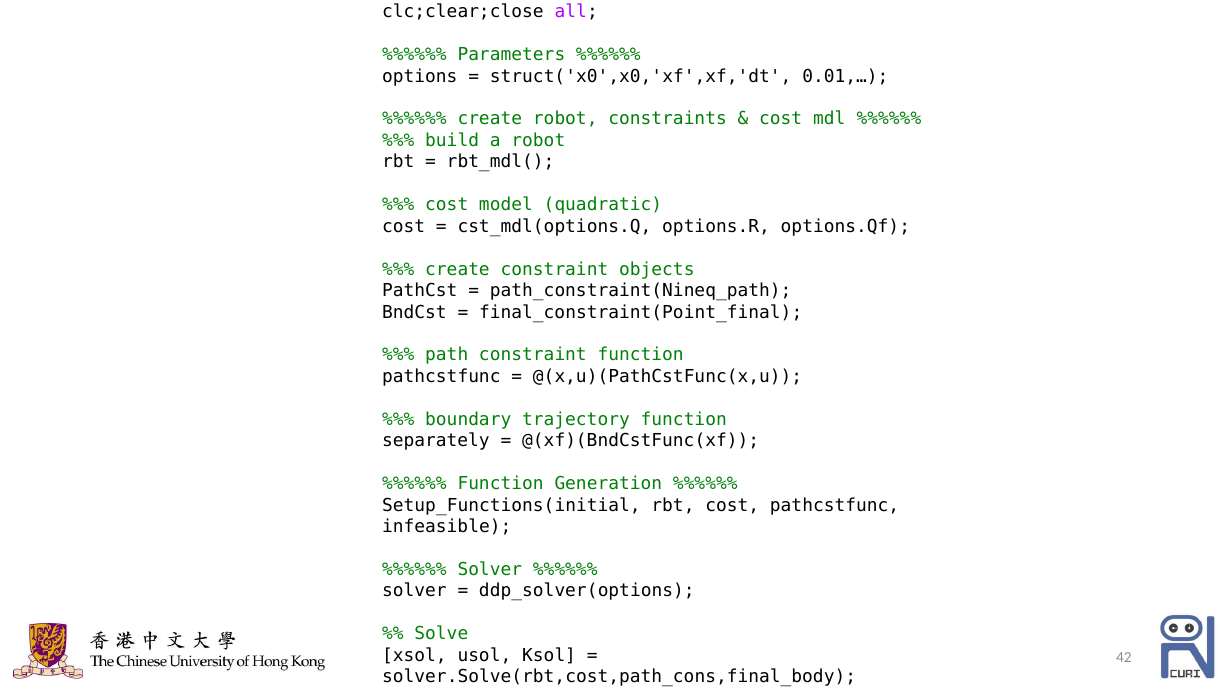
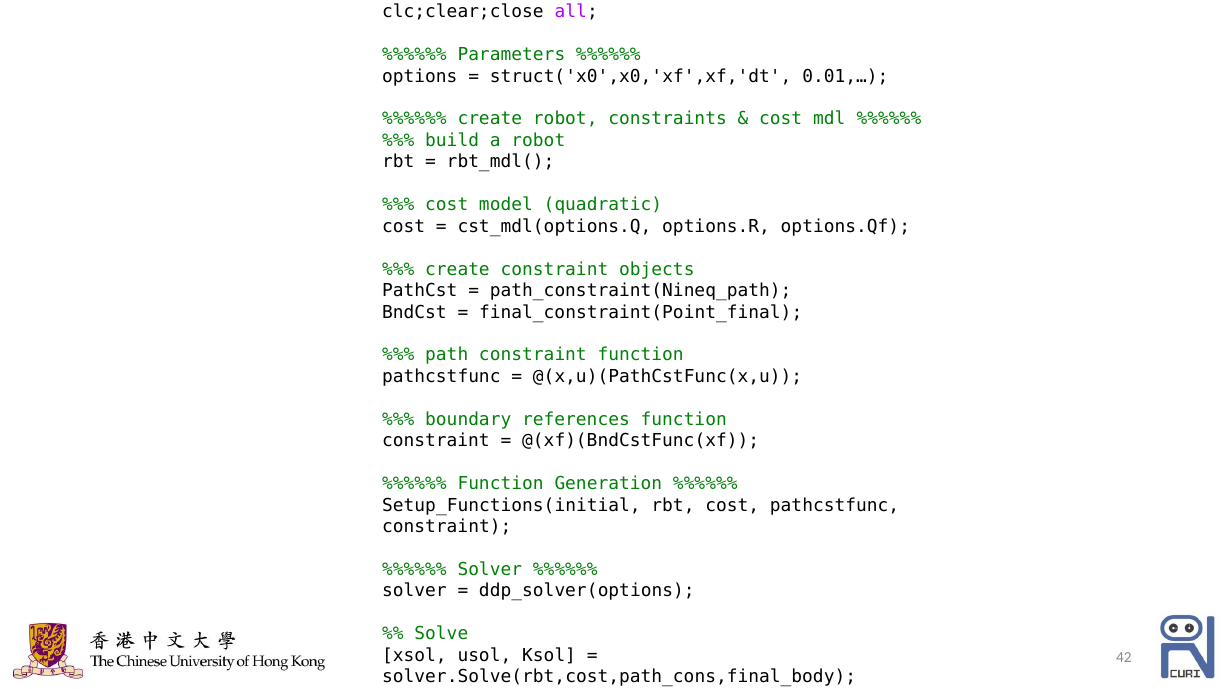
trajectory: trajectory -> references
separately at (436, 441): separately -> constraint
infeasible at (447, 527): infeasible -> constraint
